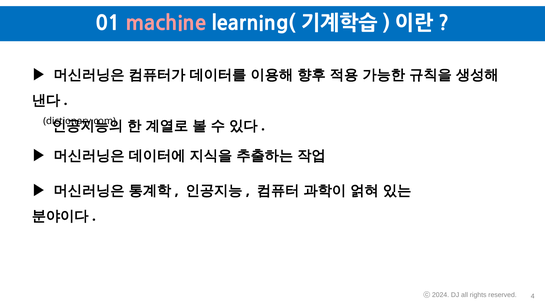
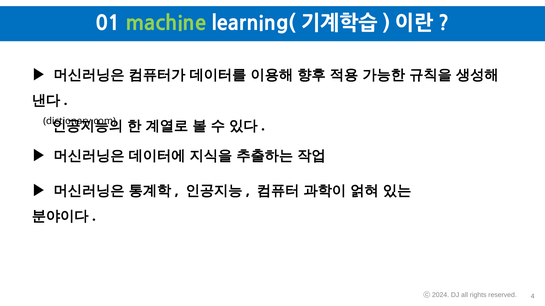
machine colour: pink -> light green
